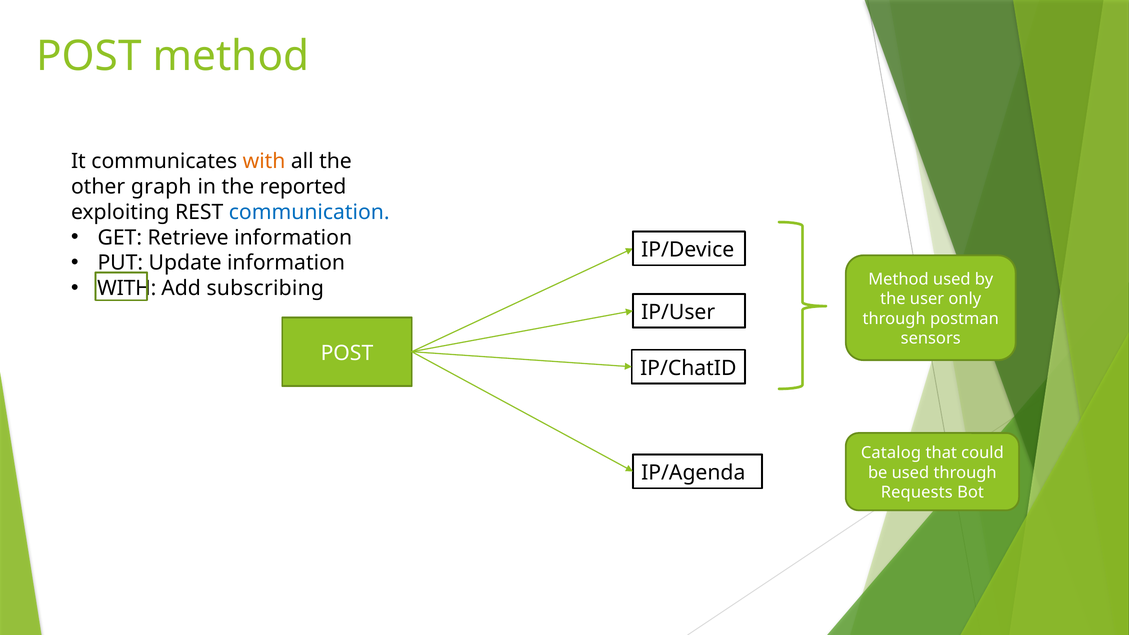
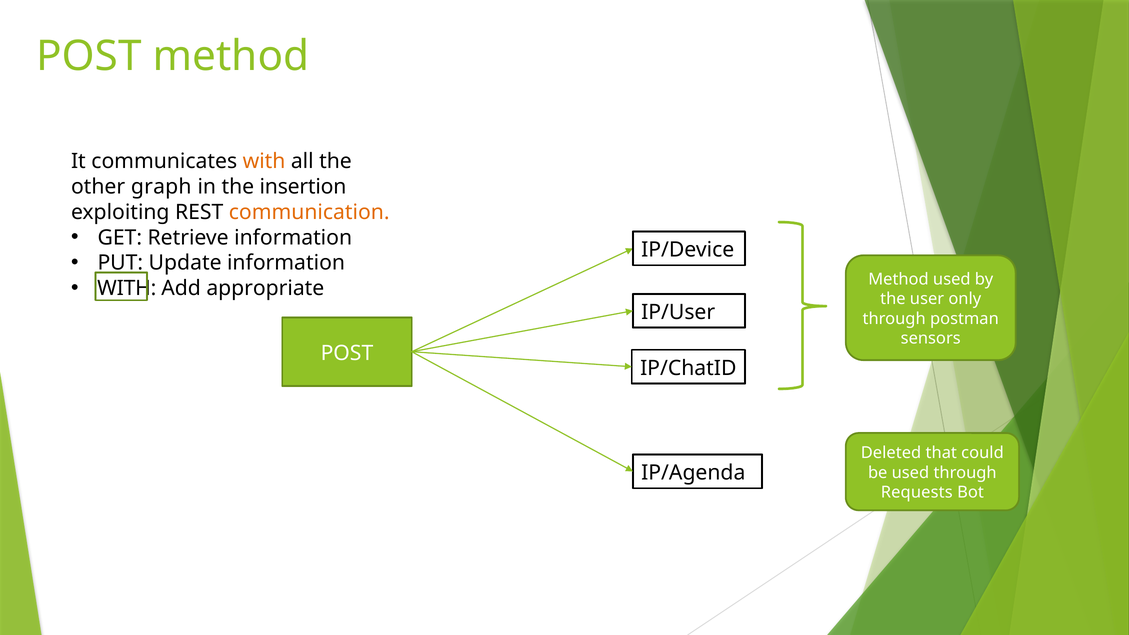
reported: reported -> insertion
communication colour: blue -> orange
subscribing: subscribing -> appropriate
Catalog: Catalog -> Deleted
